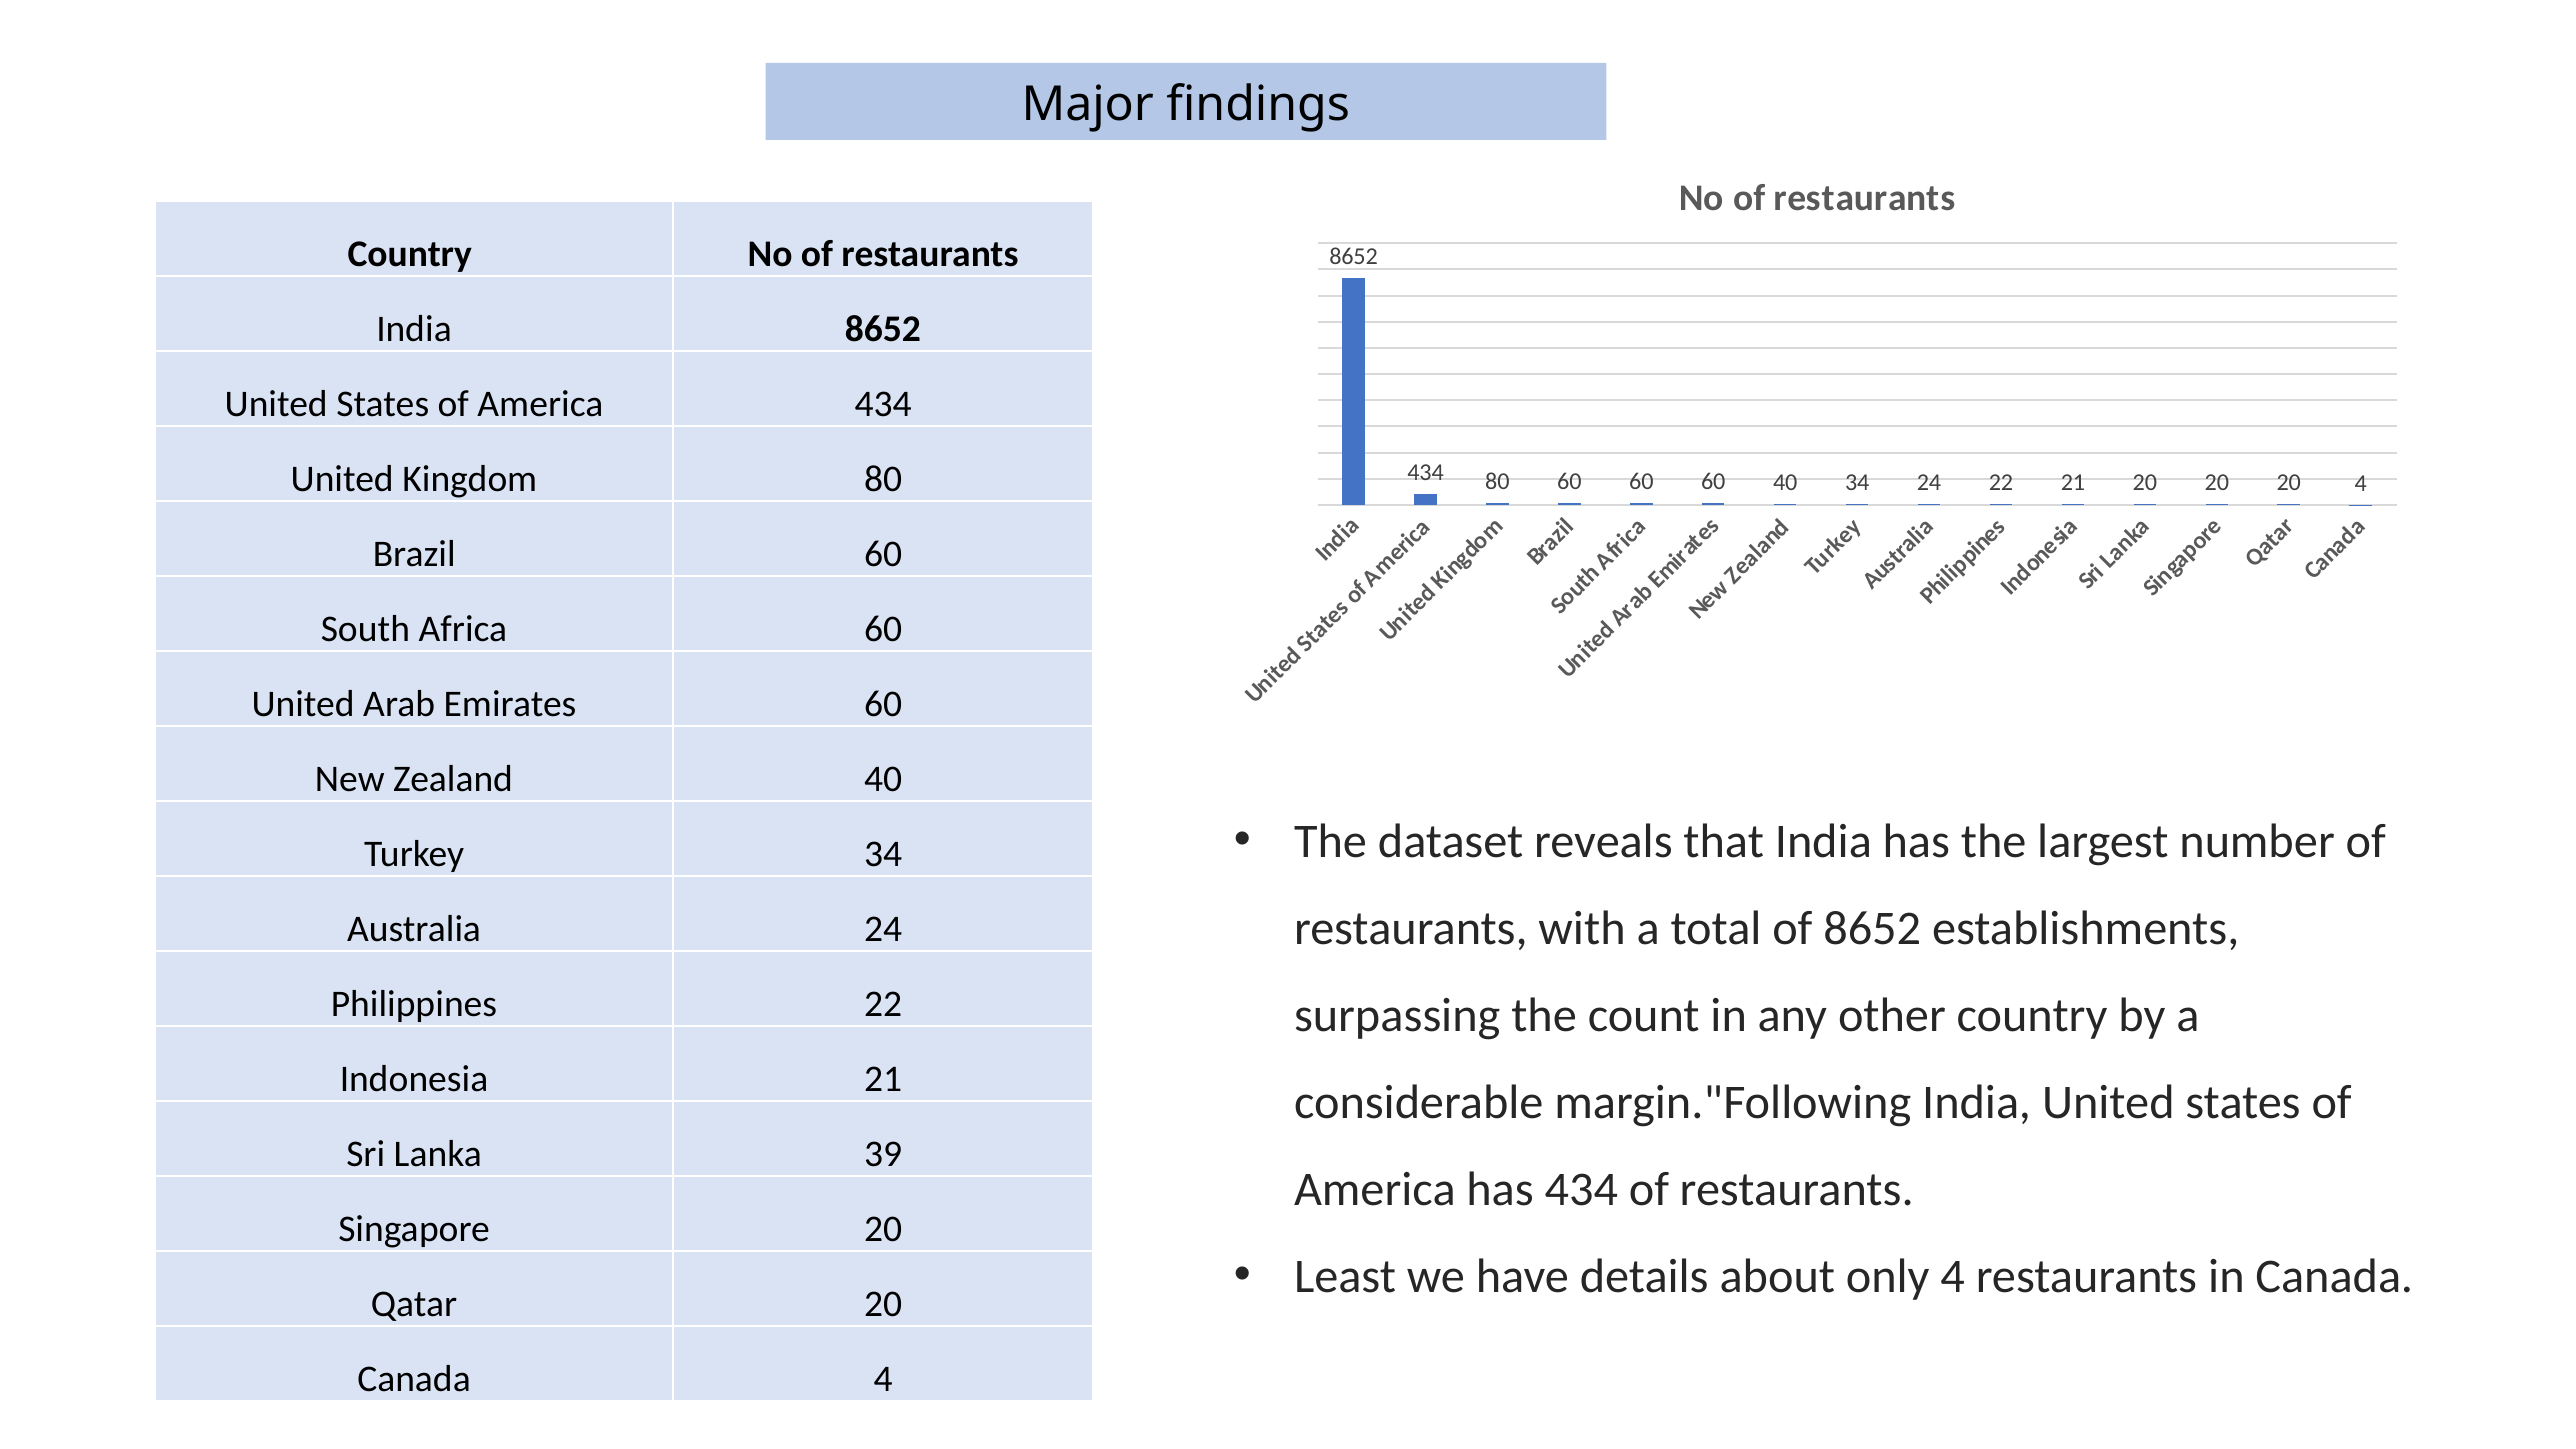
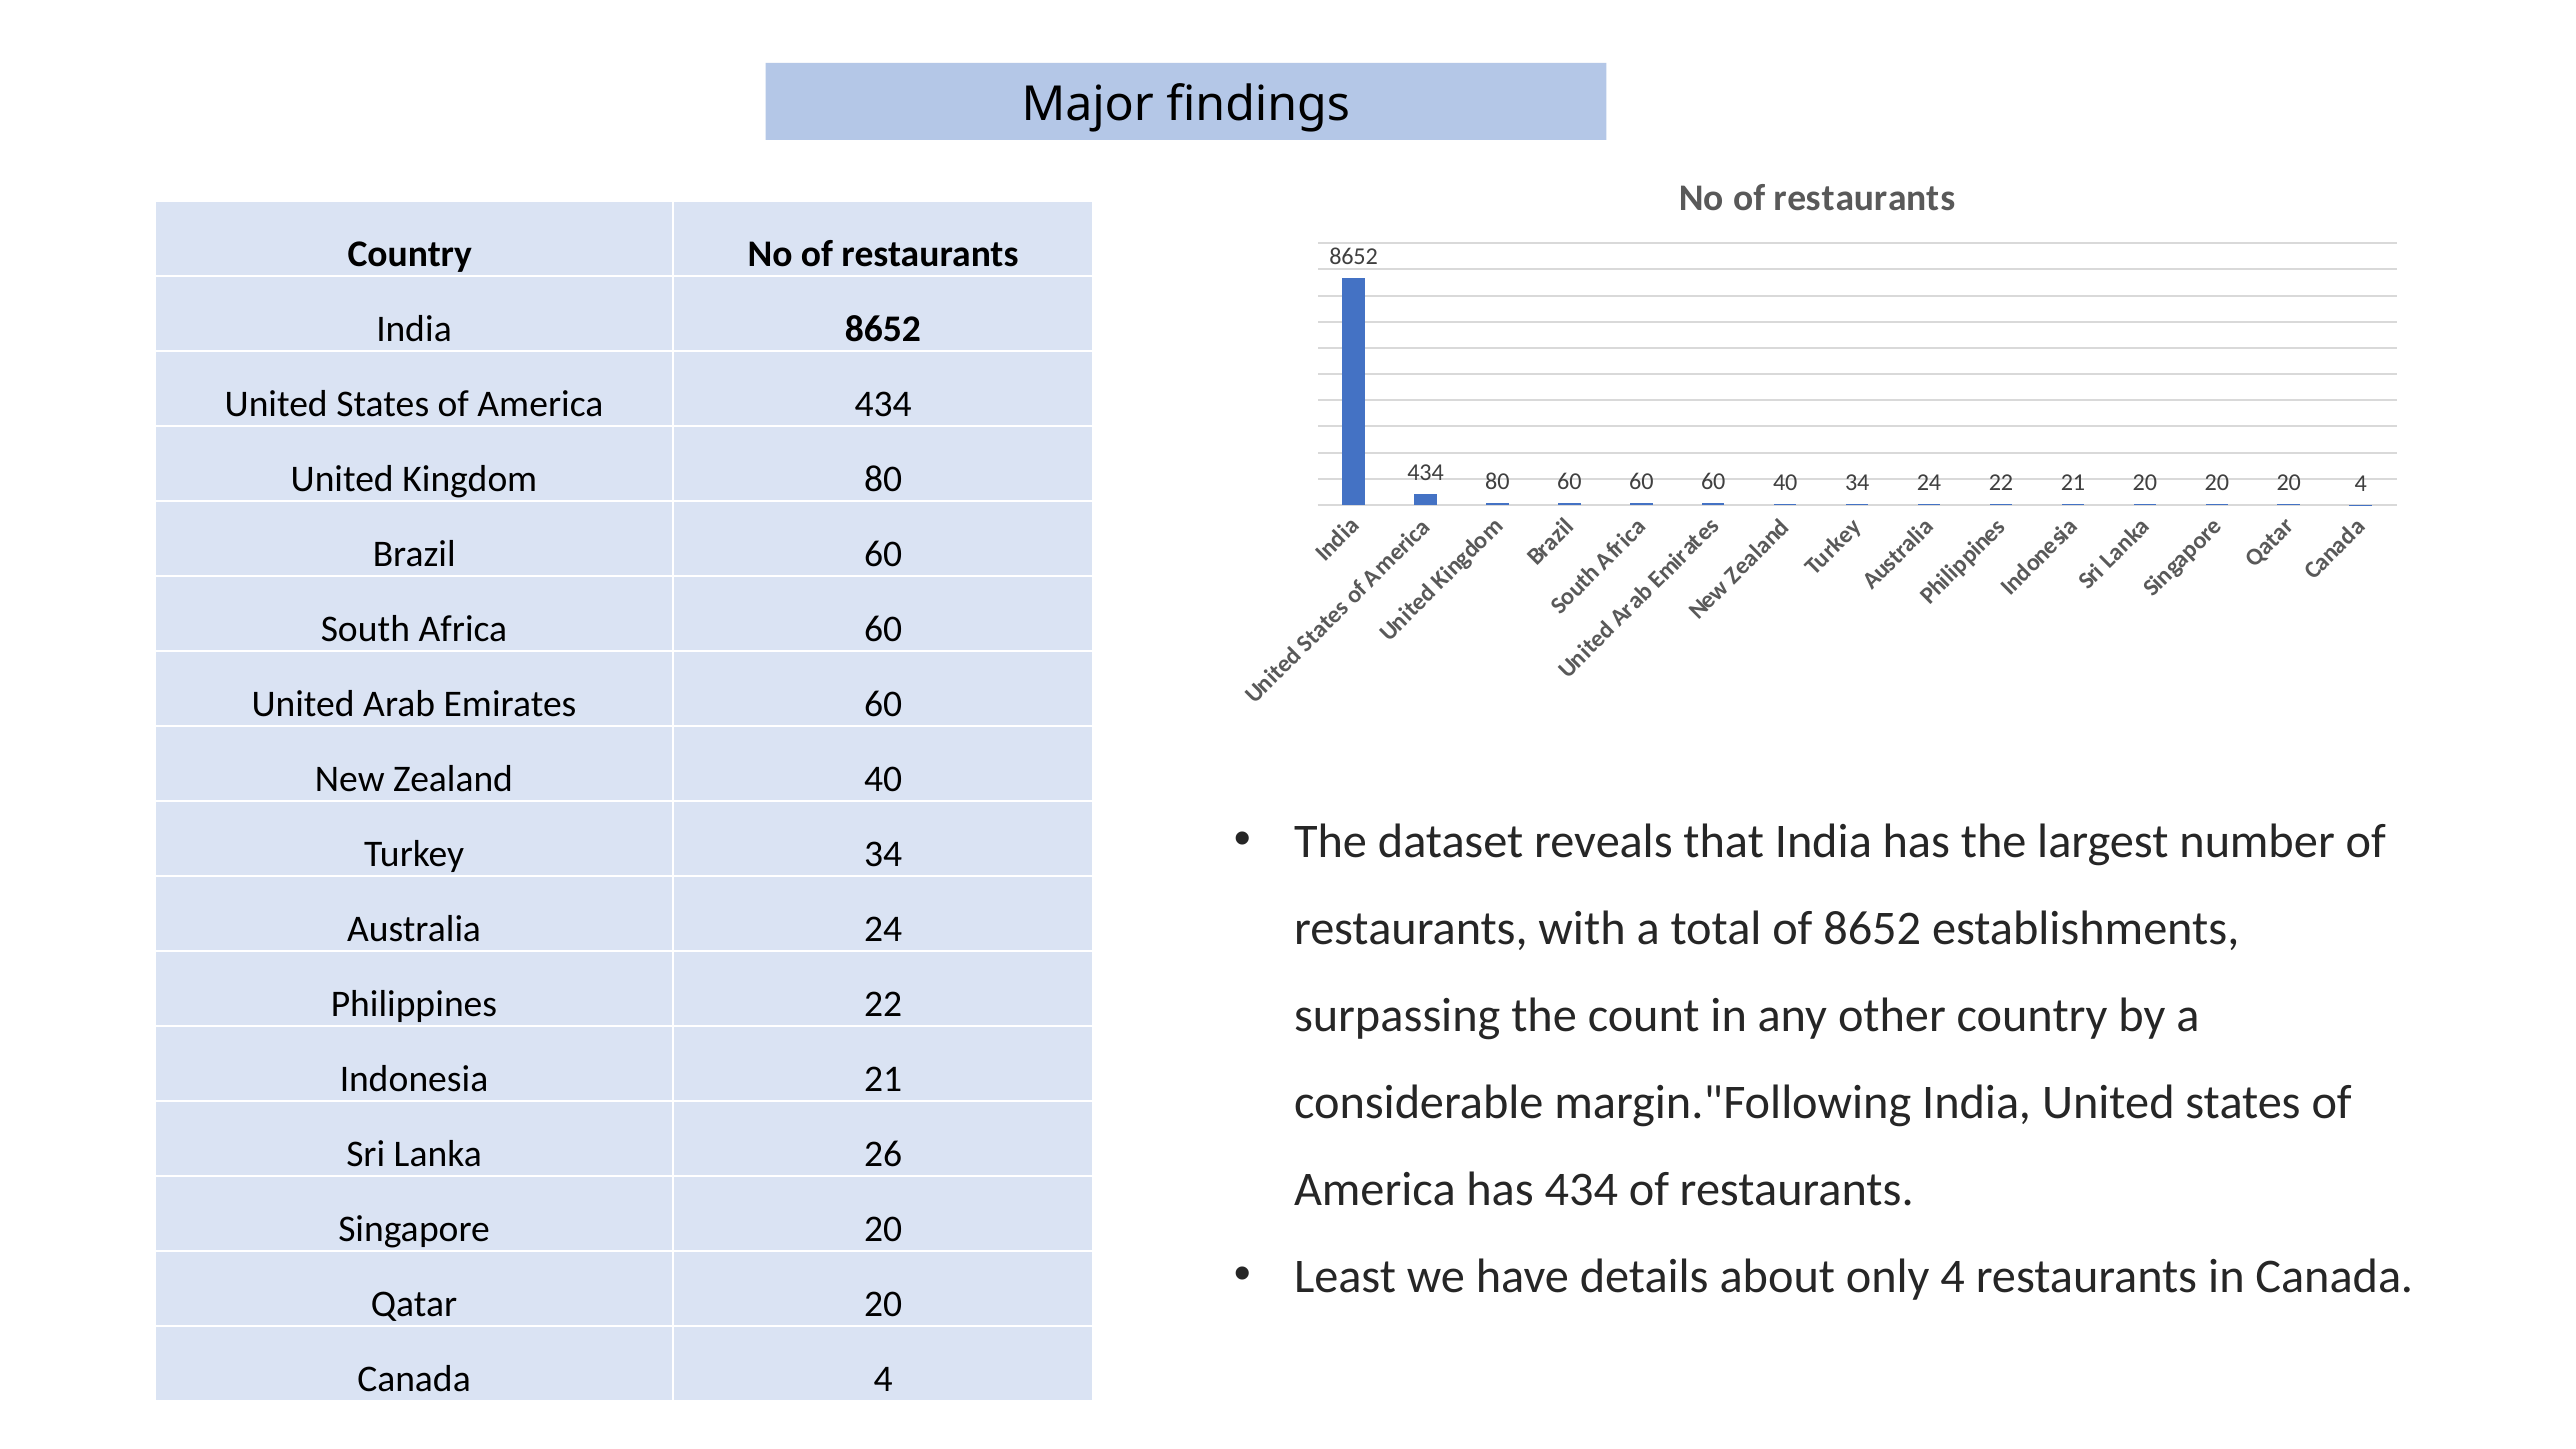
39: 39 -> 26
